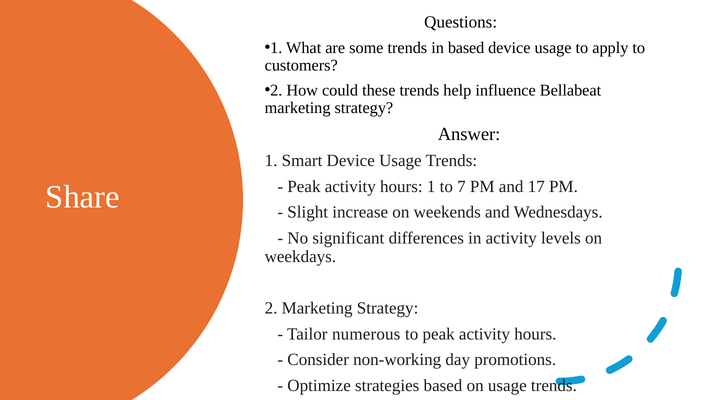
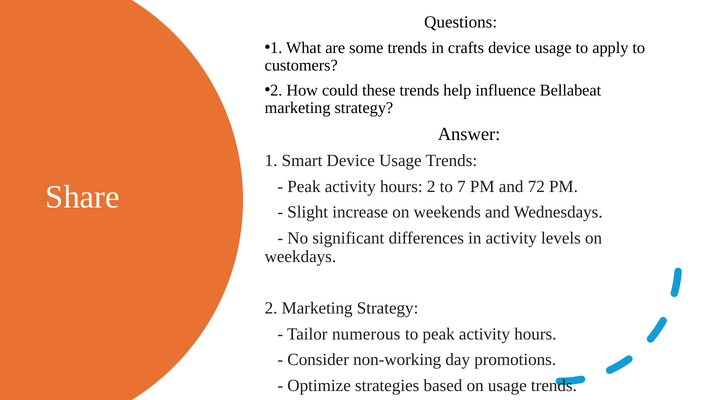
in based: based -> crafts
hours 1: 1 -> 2
17: 17 -> 72
